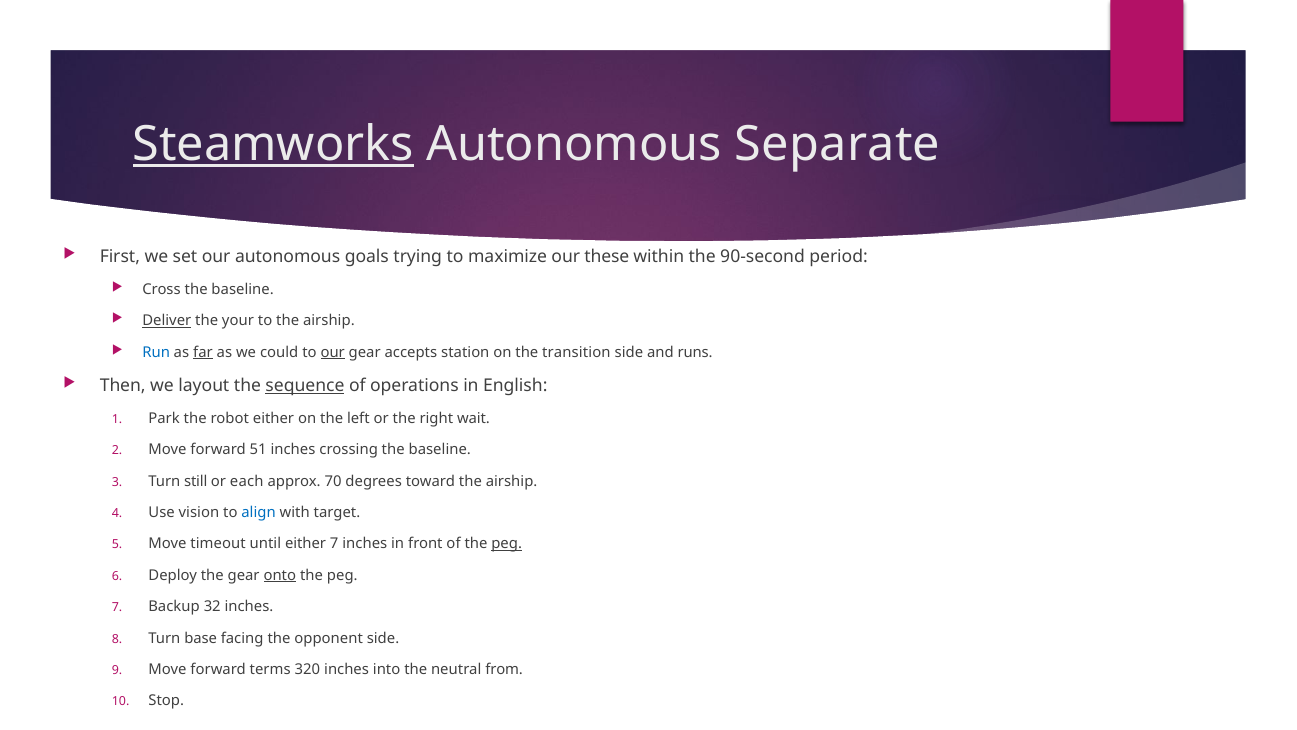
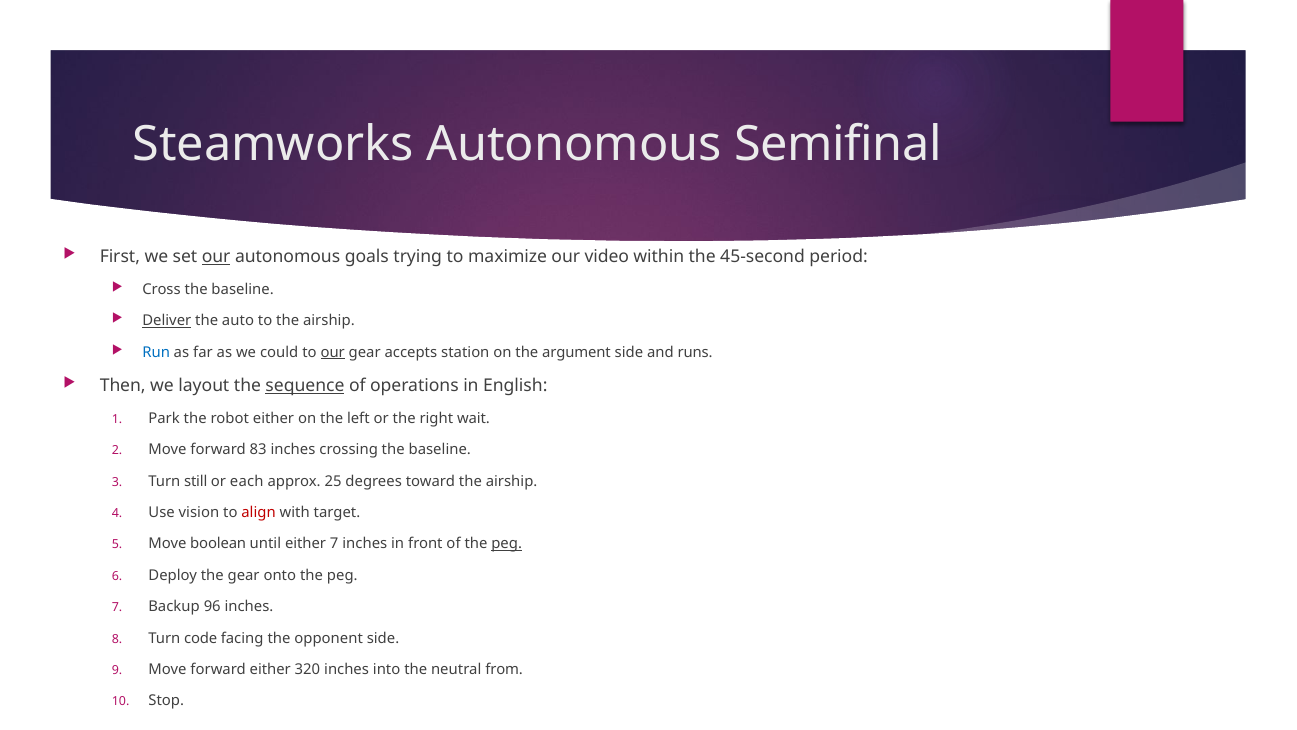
Steamworks underline: present -> none
Separate: Separate -> Semifinal
our at (216, 257) underline: none -> present
these: these -> video
90-second: 90-second -> 45-second
your: your -> auto
far underline: present -> none
transition: transition -> argument
51: 51 -> 83
70: 70 -> 25
align colour: blue -> red
timeout: timeout -> boolean
onto underline: present -> none
32: 32 -> 96
base: base -> code
forward terms: terms -> either
